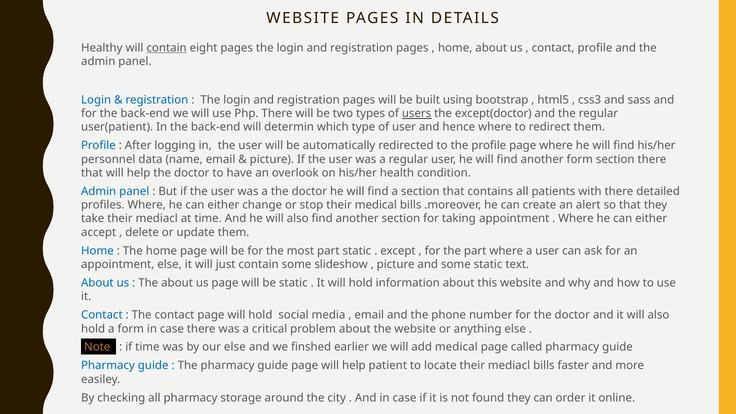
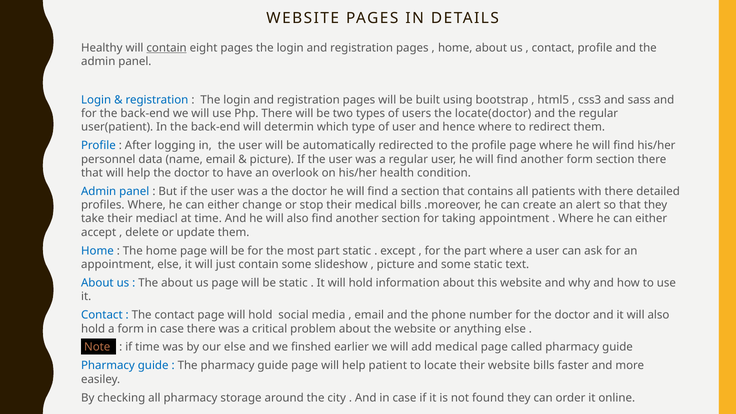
users underline: present -> none
except(doctor: except(doctor -> locate(doctor
locate their mediacl: mediacl -> website
